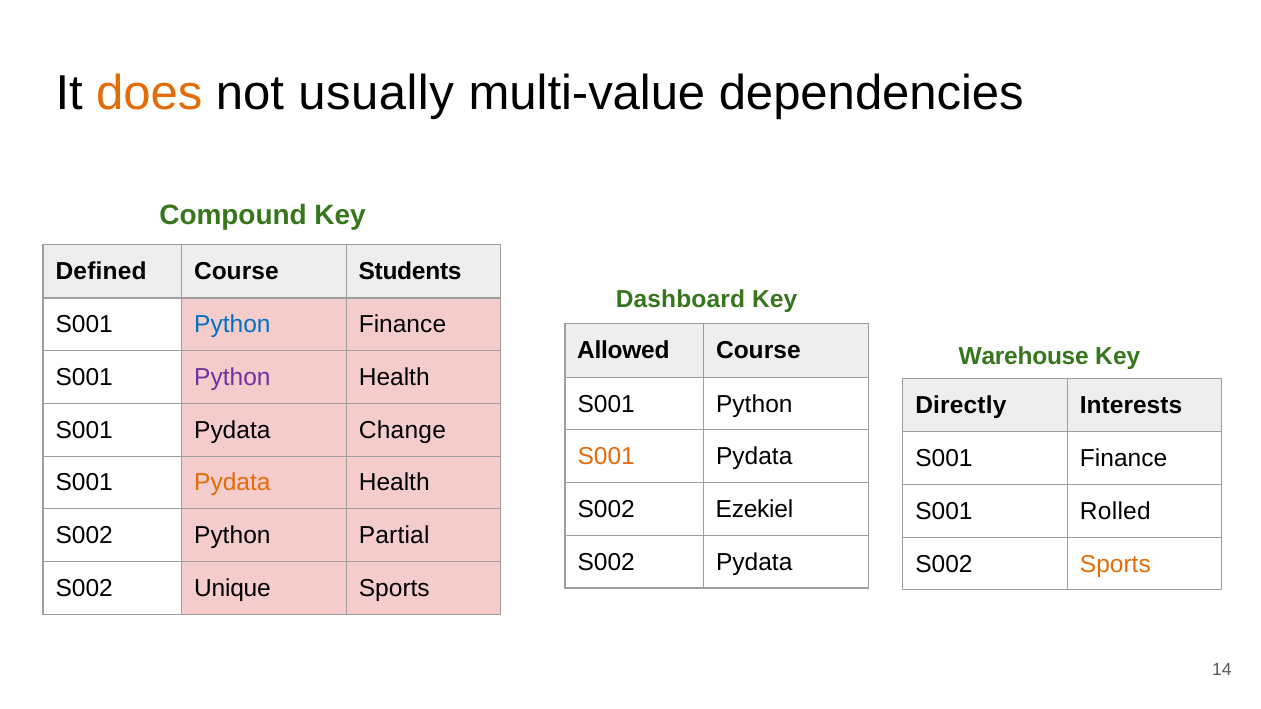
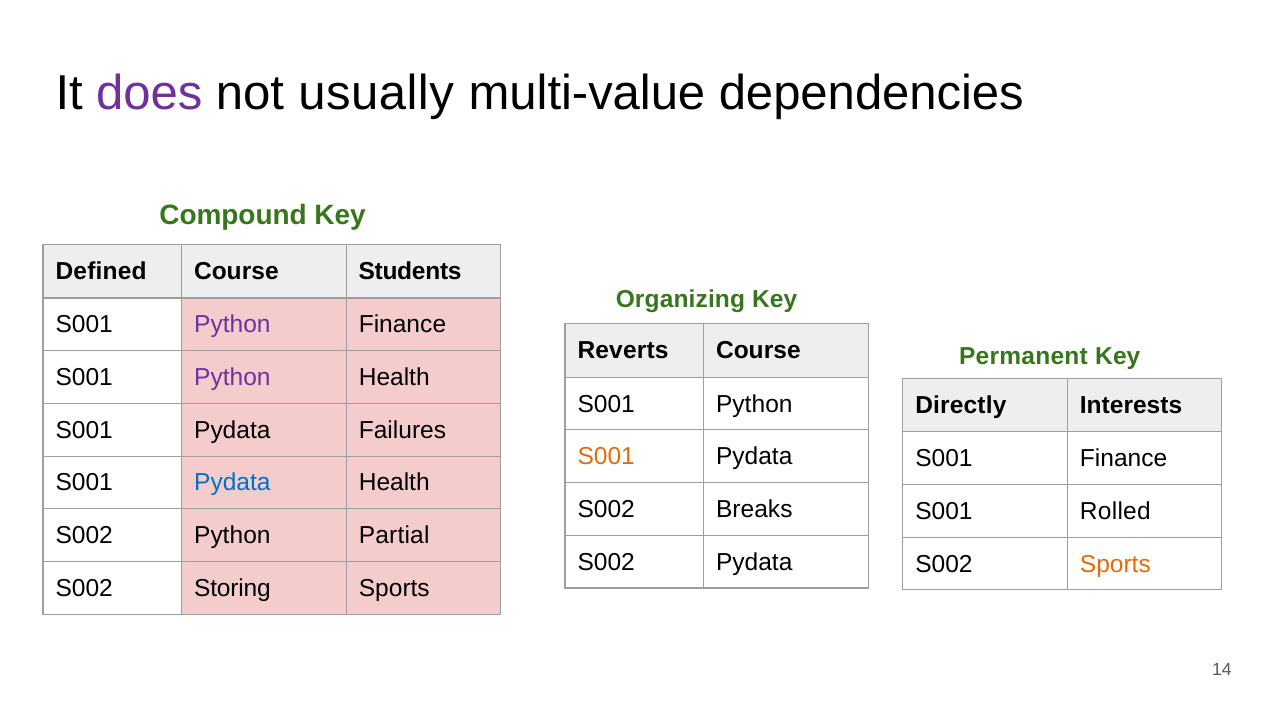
does colour: orange -> purple
Dashboard: Dashboard -> Organizing
Python at (232, 325) colour: blue -> purple
Allowed: Allowed -> Reverts
Warehouse: Warehouse -> Permanent
Change: Change -> Failures
Pydata at (232, 483) colour: orange -> blue
Ezekiel: Ezekiel -> Breaks
Unique: Unique -> Storing
